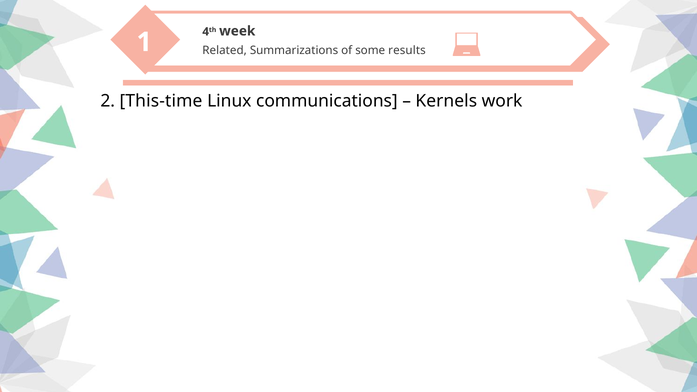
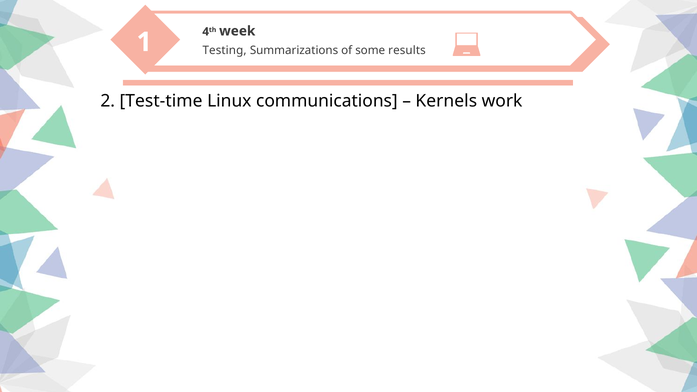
Related: Related -> Testing
This-time: This-time -> Test-time
